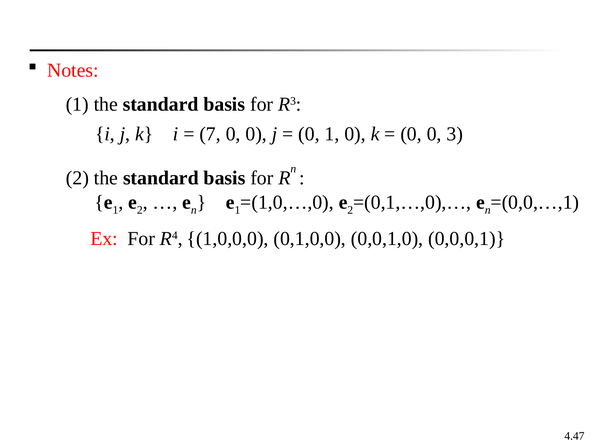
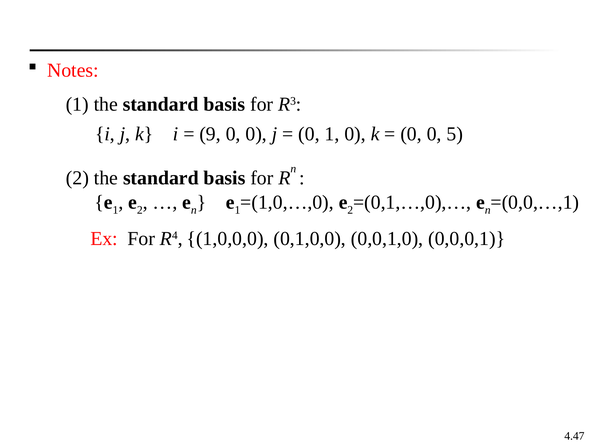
7: 7 -> 9
3: 3 -> 5
